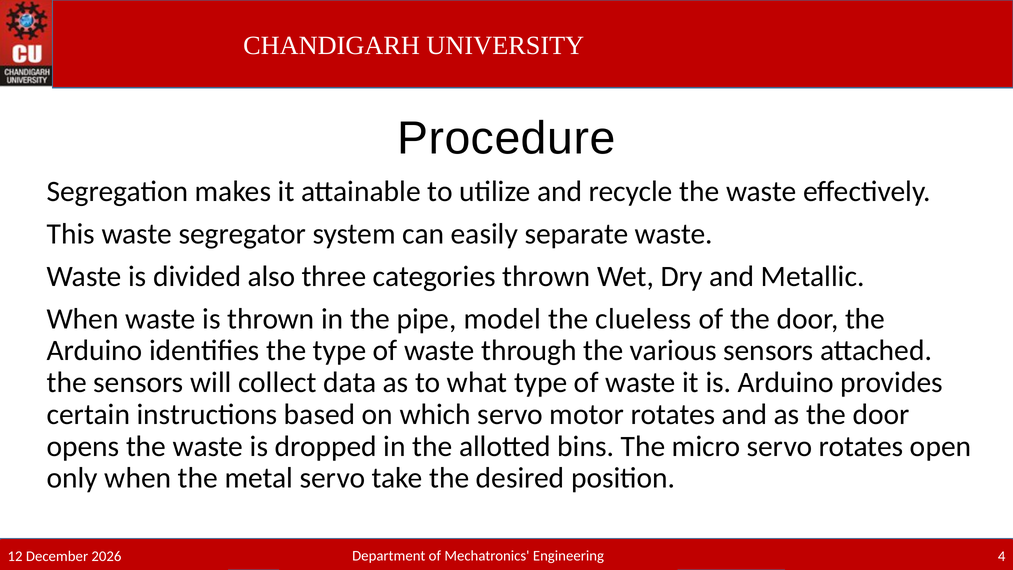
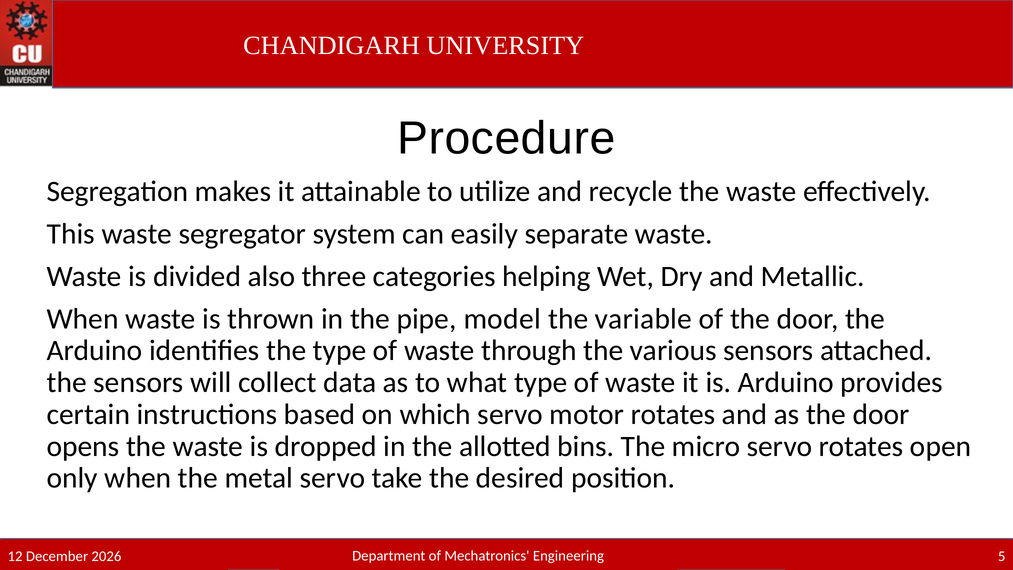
categories thrown: thrown -> helping
clueless: clueless -> variable
4: 4 -> 5
